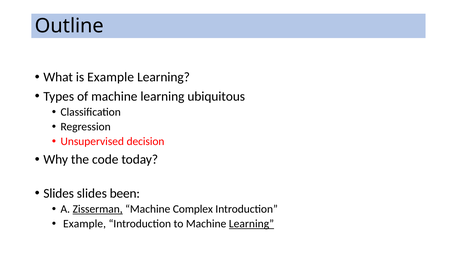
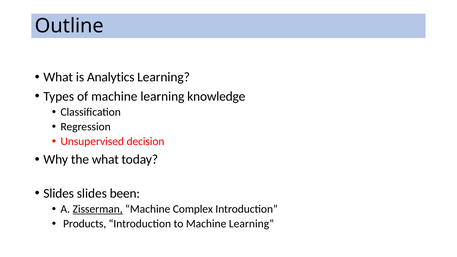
is Example: Example -> Analytics
ubiquitous: ubiquitous -> knowledge
the code: code -> what
Example at (85, 224): Example -> Products
Learning at (251, 224) underline: present -> none
